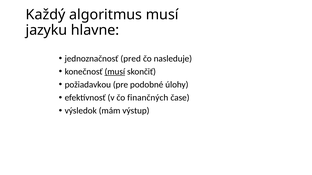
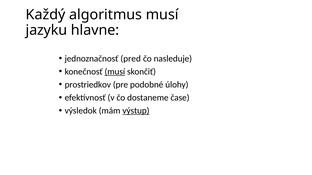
požiadavkou: požiadavkou -> prostriedkov
finančných: finančných -> dostaneme
výstup underline: none -> present
